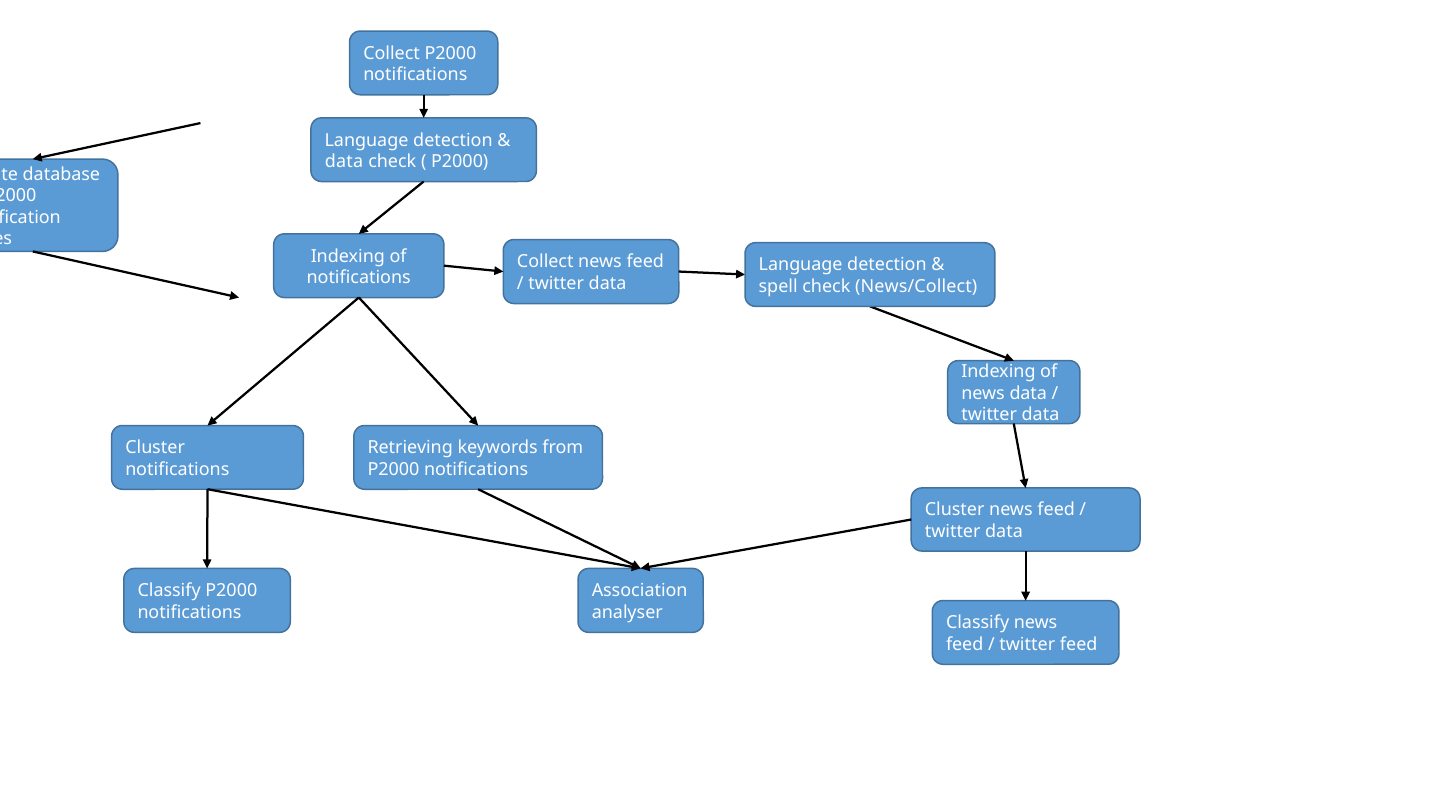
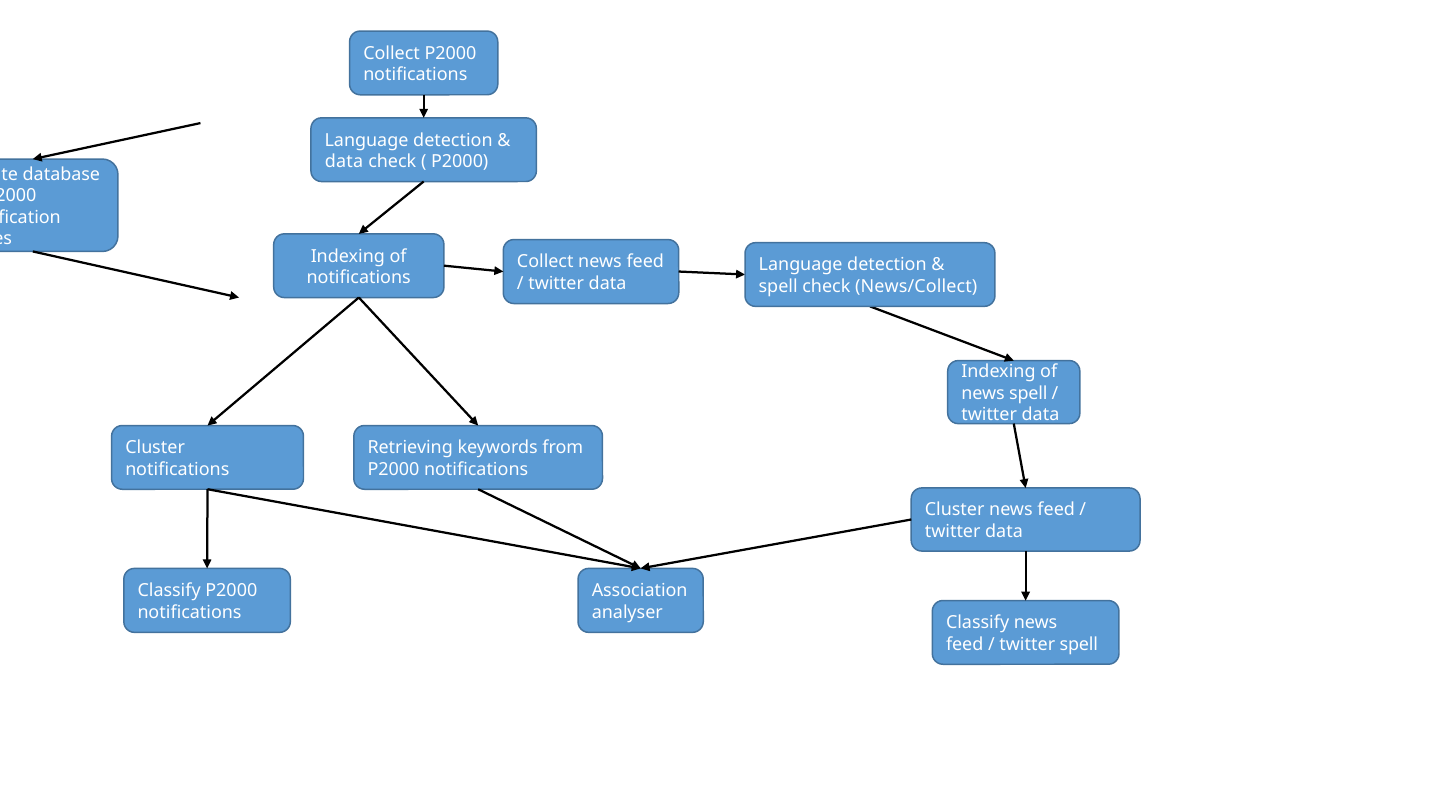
news data: data -> spell
twitter feed: feed -> spell
